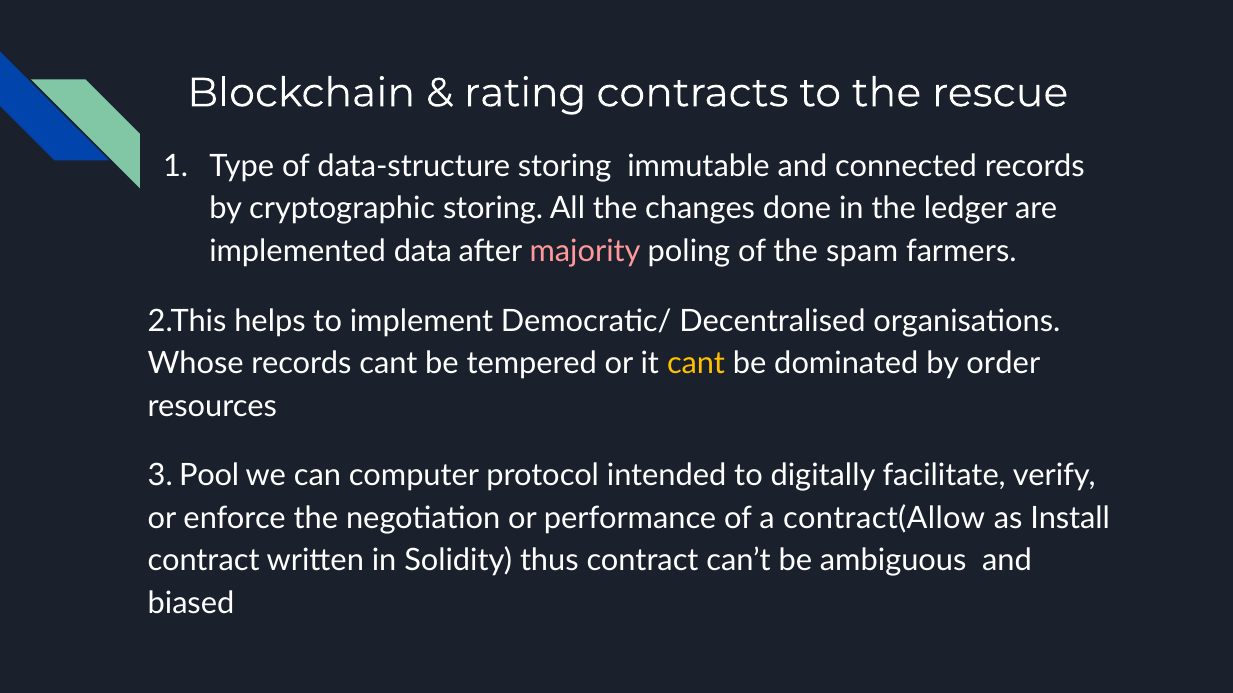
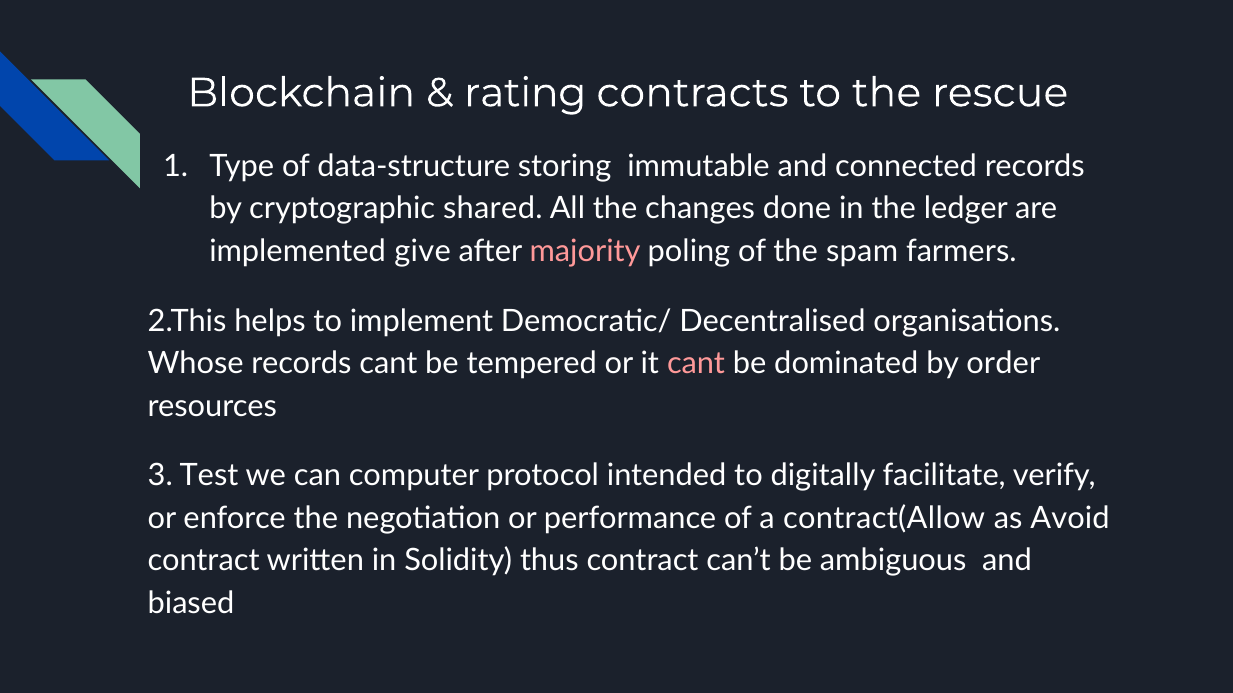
cryptographic storing: storing -> shared
data: data -> give
cant at (696, 364) colour: yellow -> pink
Pool: Pool -> Test
Install: Install -> Avoid
